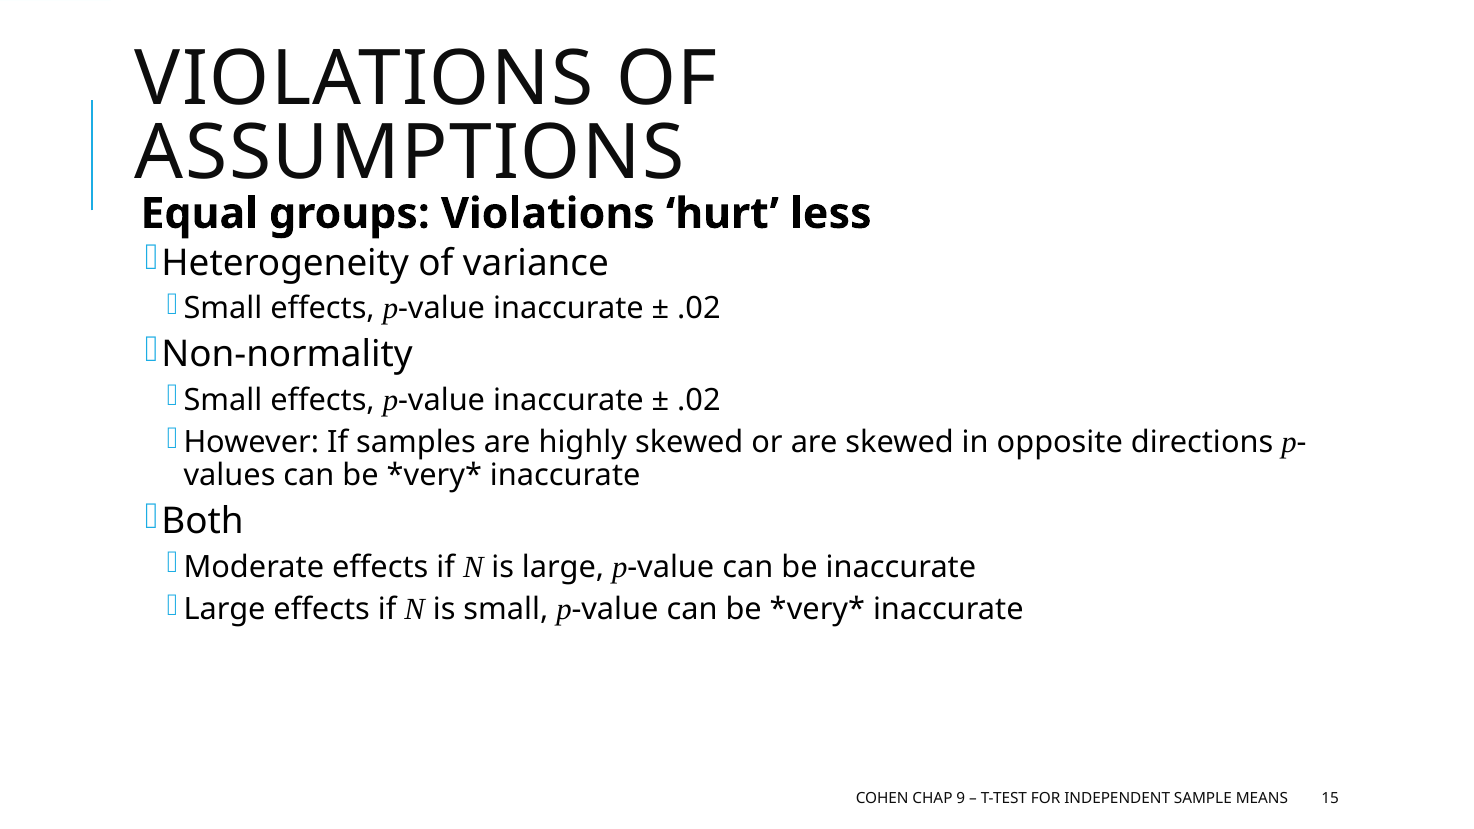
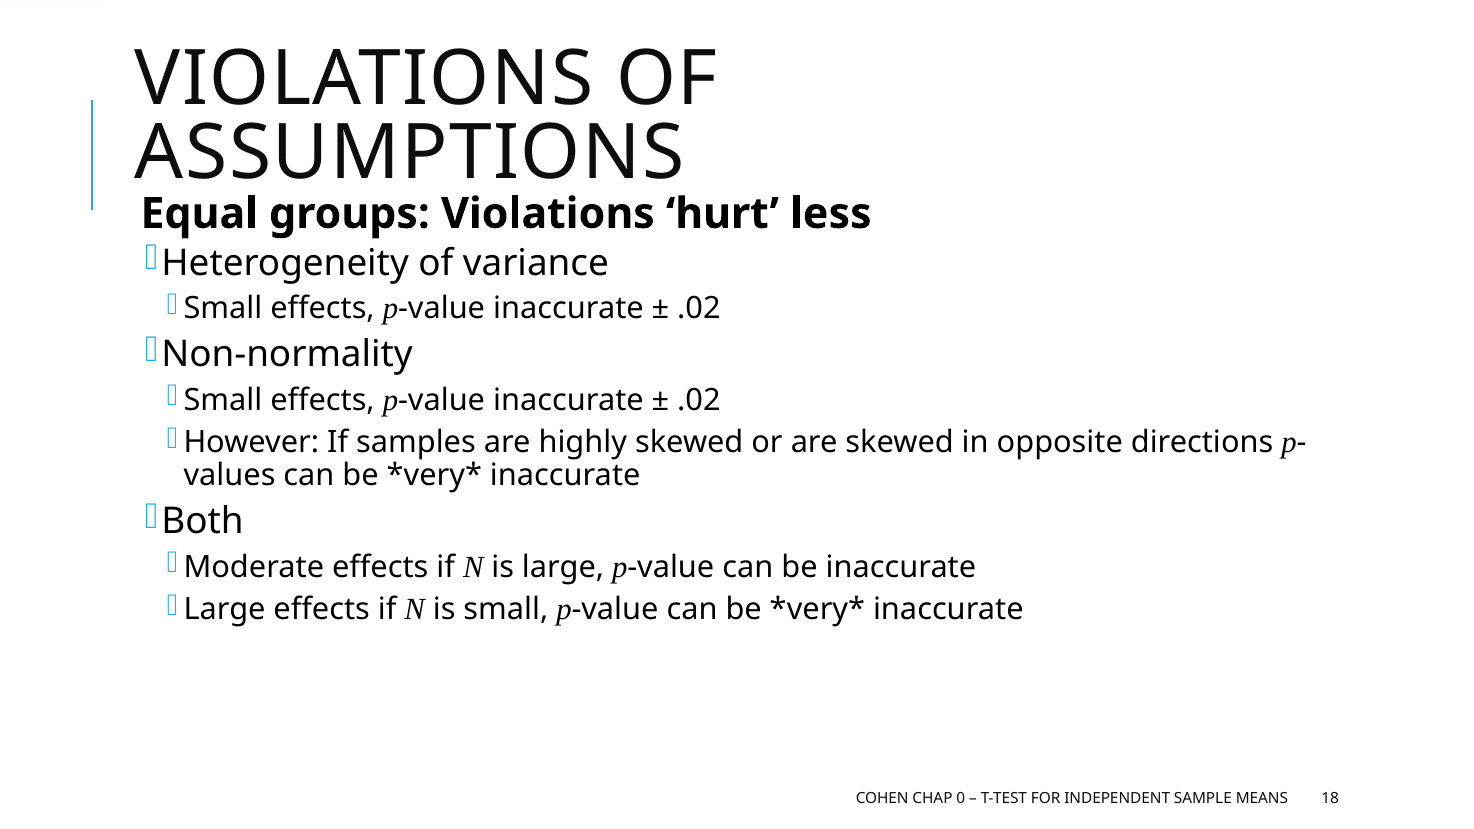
9: 9 -> 0
15: 15 -> 18
